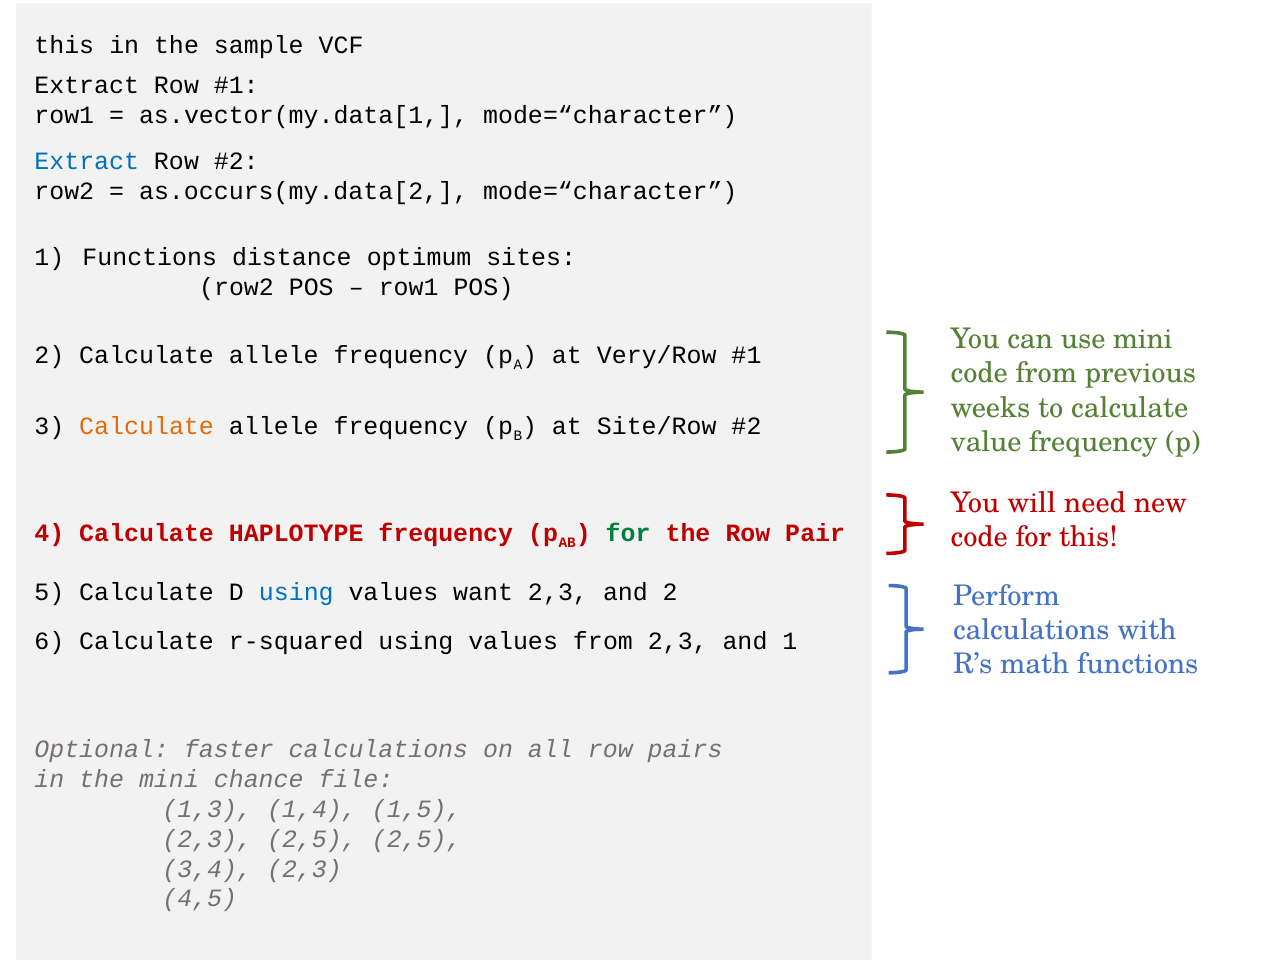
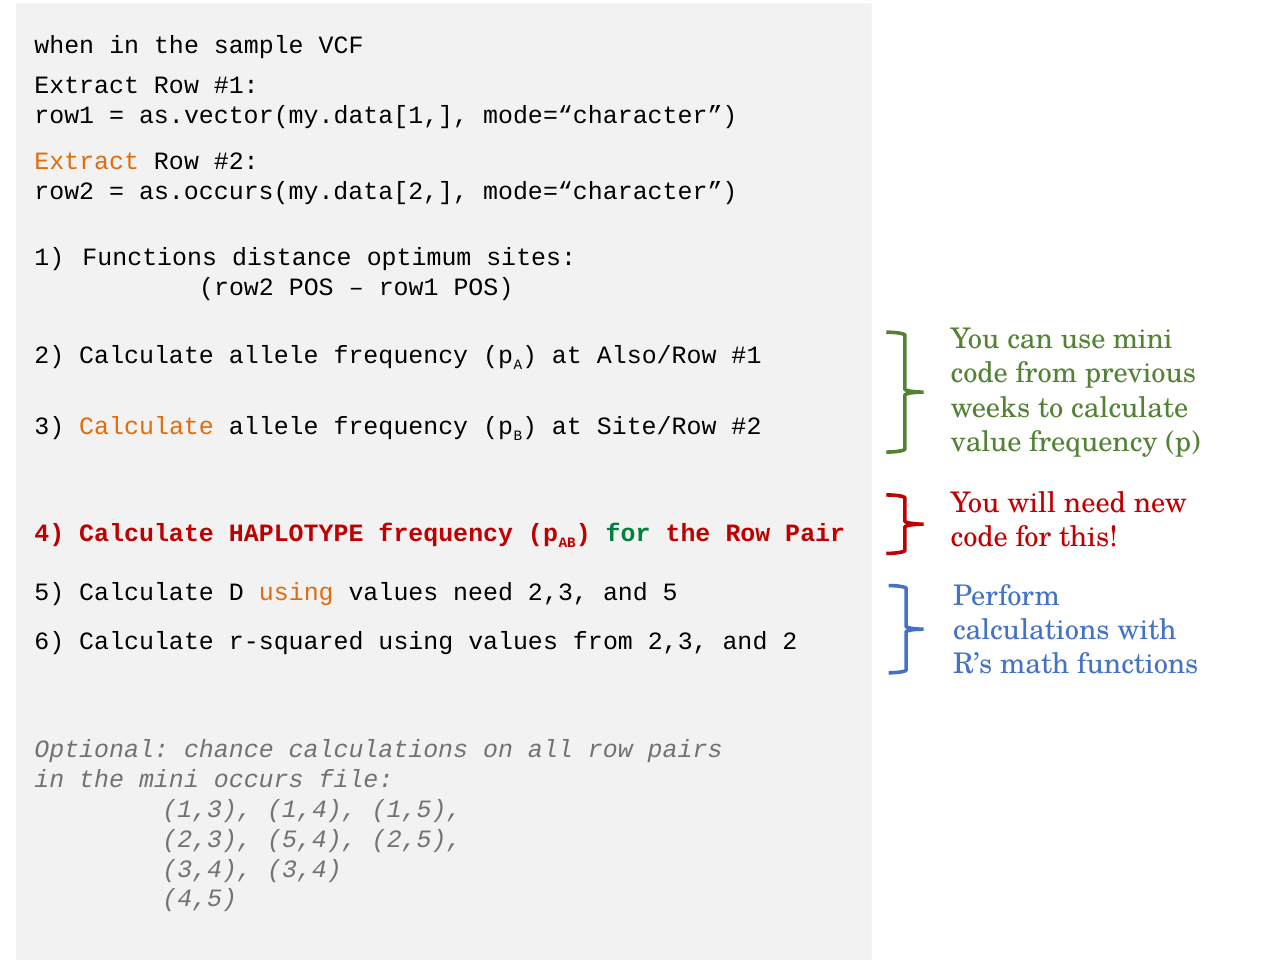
this at (64, 45): this -> when
Extract at (87, 162) colour: blue -> orange
Very/Row: Very/Row -> Also/Row
using at (296, 592) colour: blue -> orange
values want: want -> need
and 2: 2 -> 5
and 1: 1 -> 2
faster: faster -> chance
chance: chance -> occurs
2,3 2,5: 2,5 -> 5,4
3,4 2,3: 2,3 -> 3,4
